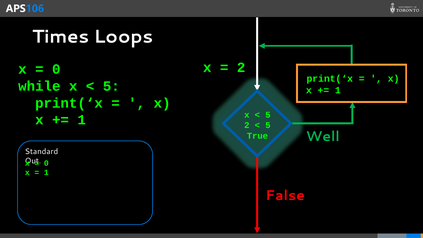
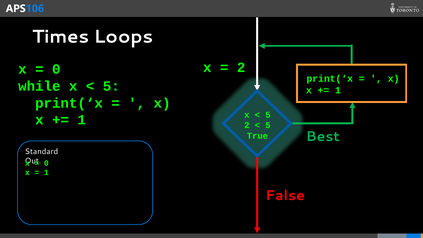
Well: Well -> Best
